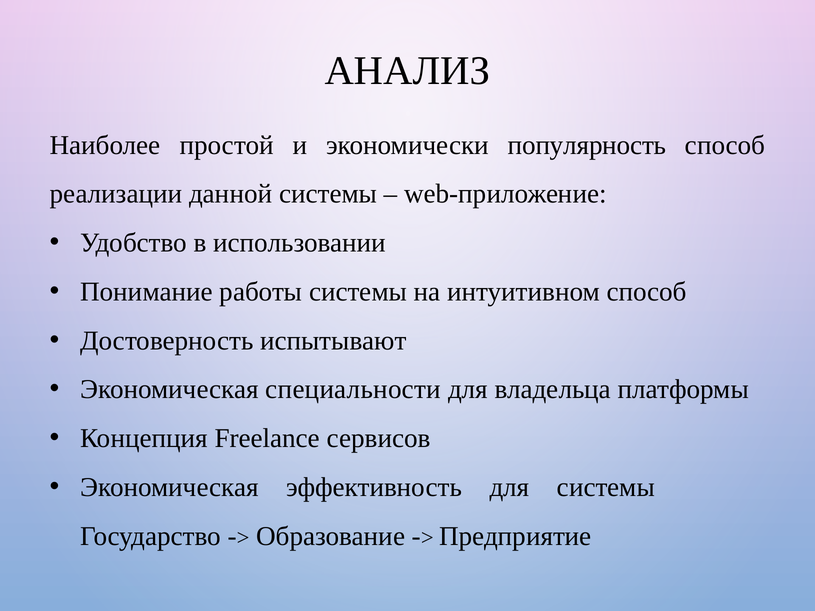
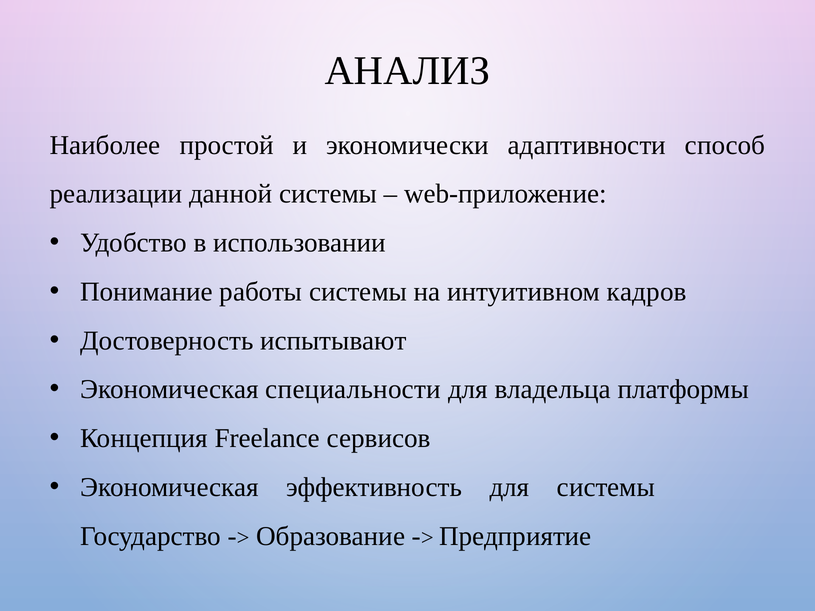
популярность: популярность -> адаптивности
интуитивном способ: способ -> кадров
